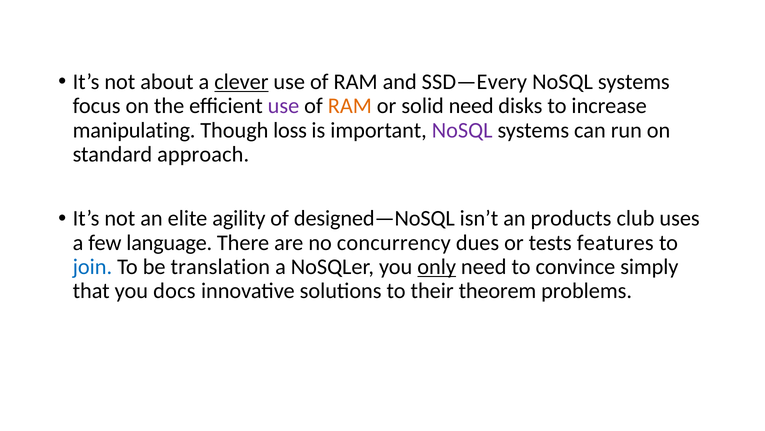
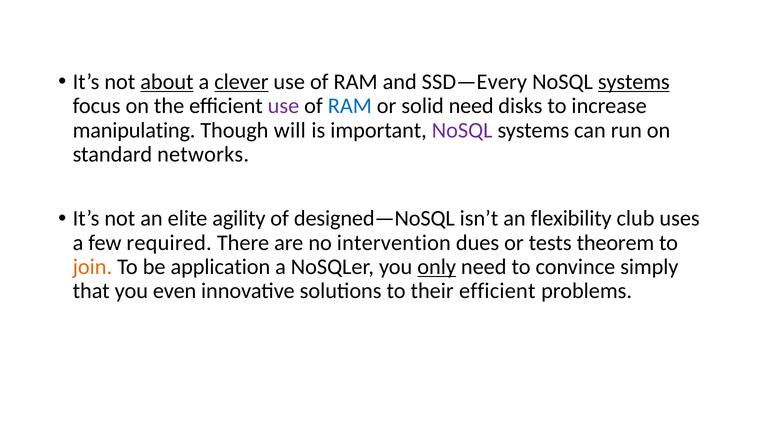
about underline: none -> present
systems at (634, 82) underline: none -> present
RAM at (350, 106) colour: orange -> blue
loss: loss -> will
approach: approach -> networks
products: products -> flexibility
language: language -> required
concurrency: concurrency -> intervention
features: features -> theorem
join colour: blue -> orange
translation: translation -> application
docs: docs -> even
their theorem: theorem -> efficient
